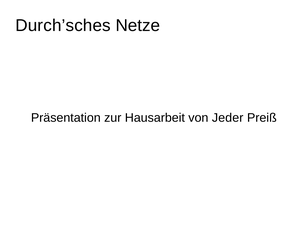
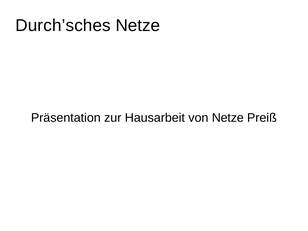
von Jeder: Jeder -> Netze
